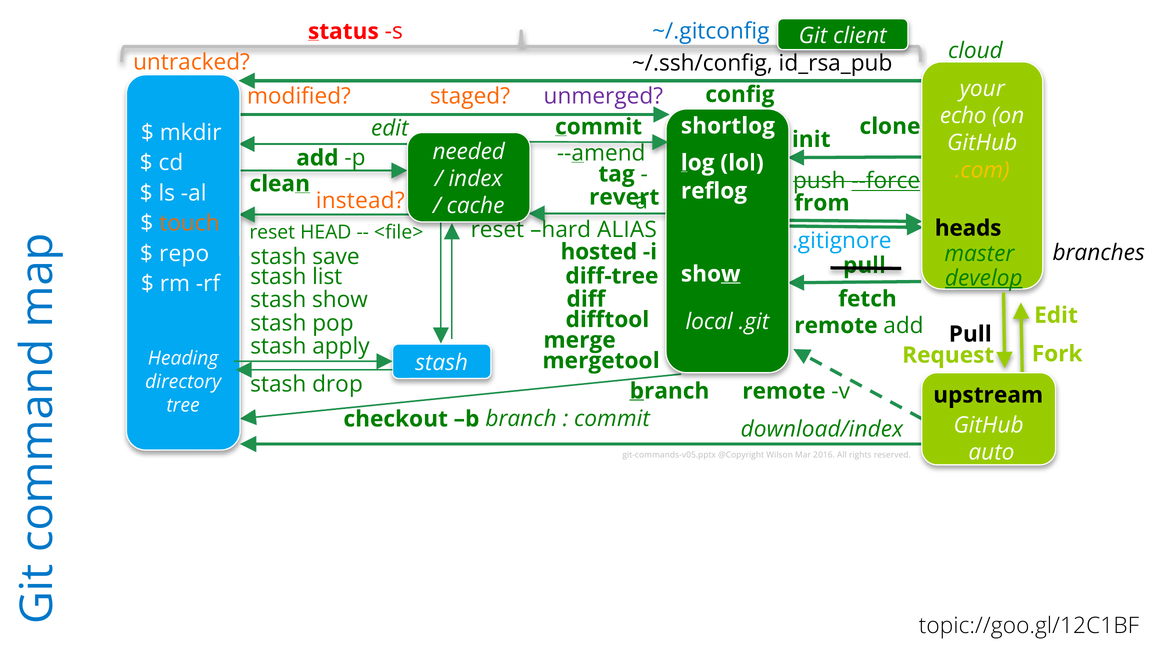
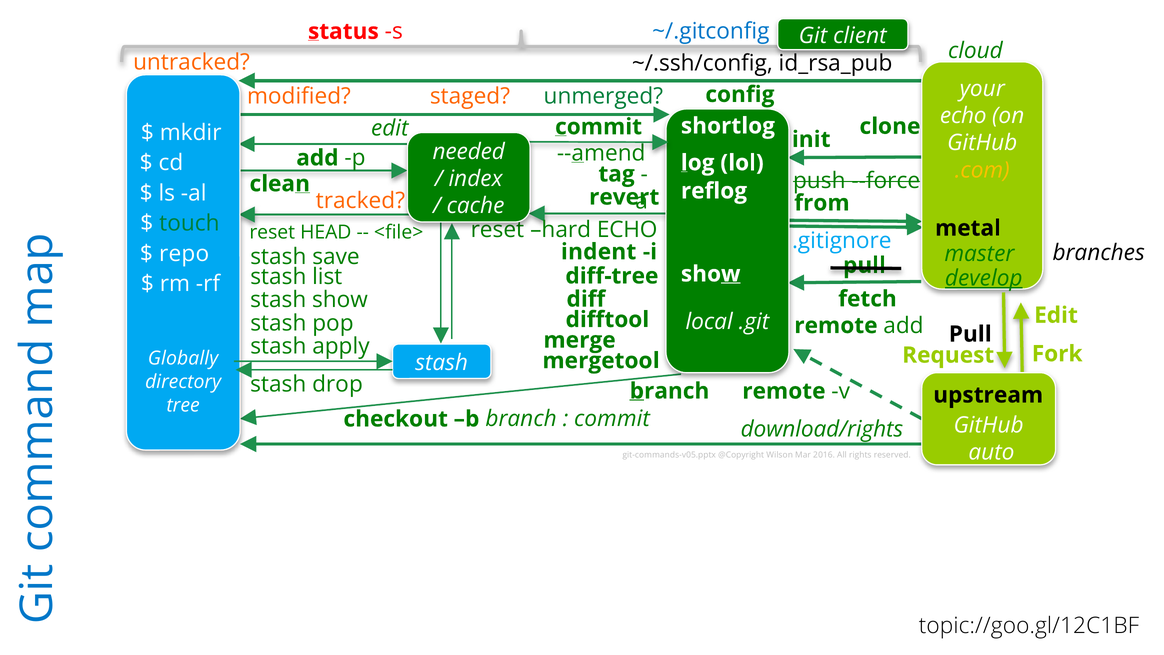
unmerged colour: purple -> green
--force underline: present -> none
instead: instead -> tracked
touch colour: orange -> green
heads: heads -> metal
hard ALIAS: ALIAS -> ECHO
hosted: hosted -> indent
Heading: Heading -> Globally
download/index: download/index -> download/rights
